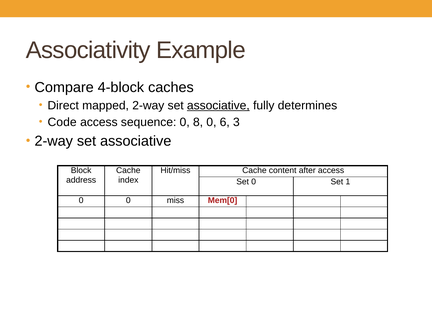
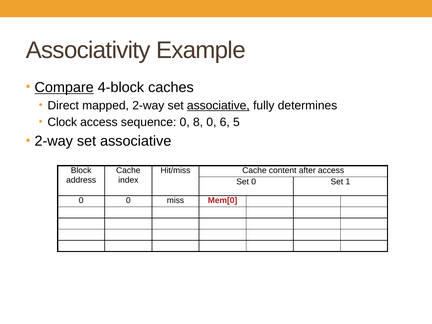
Compare underline: none -> present
Code: Code -> Clock
3: 3 -> 5
